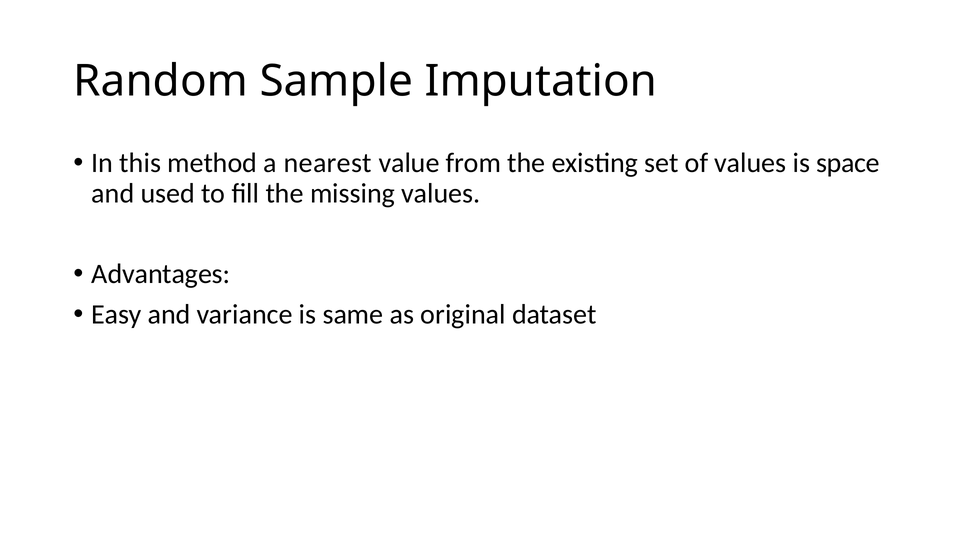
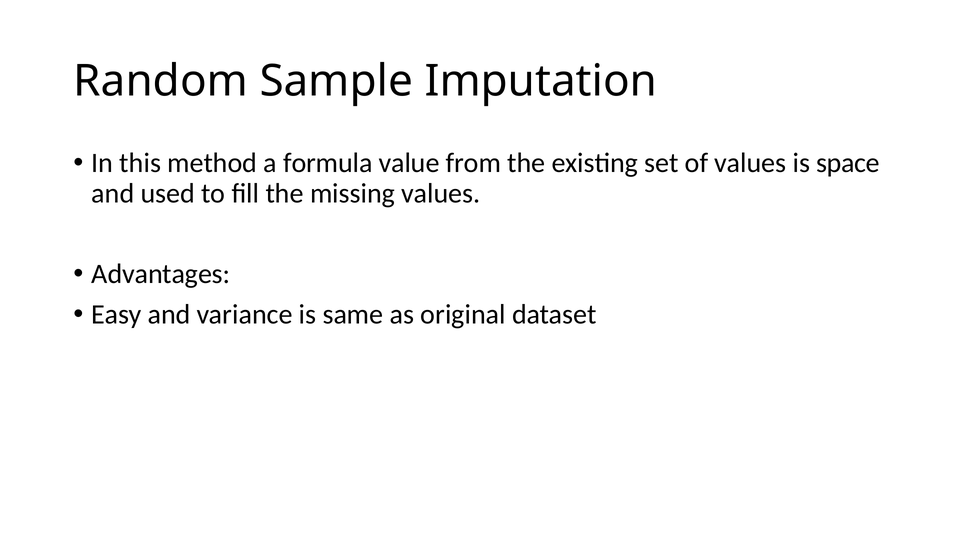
nearest: nearest -> formula
